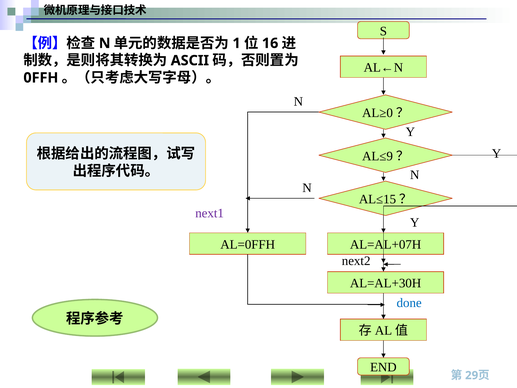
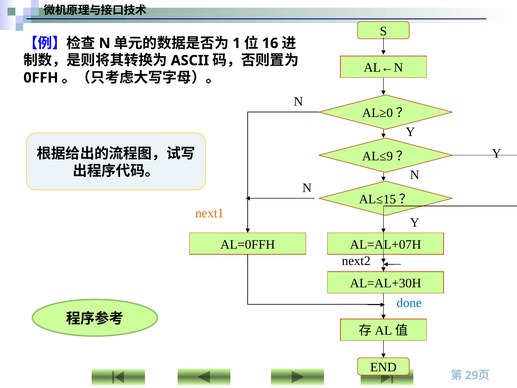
next1 colour: purple -> orange
